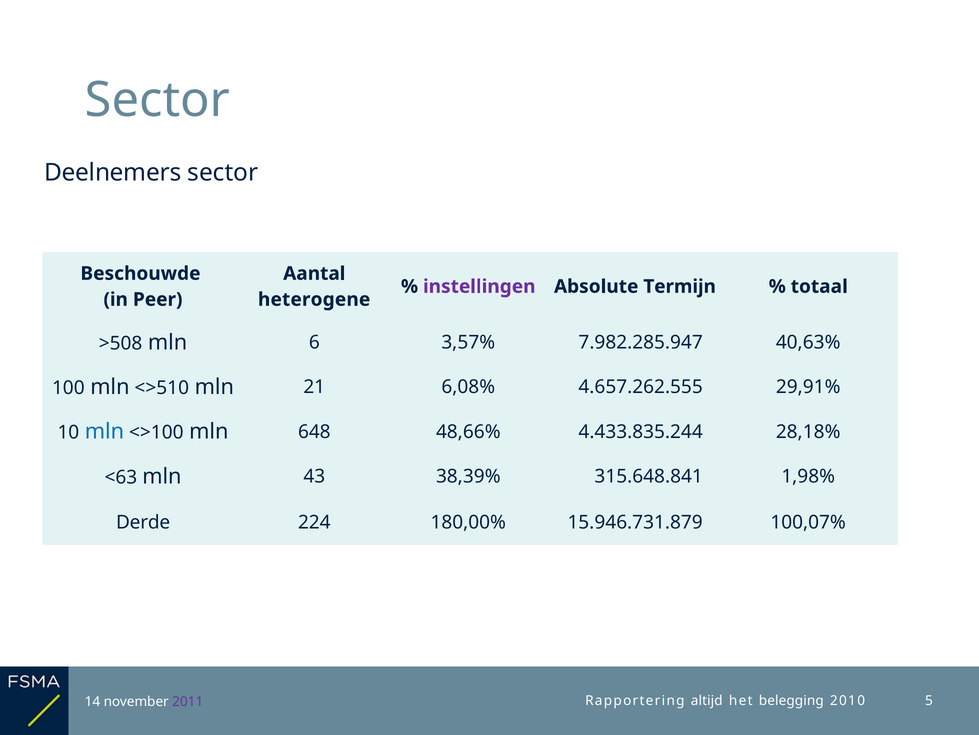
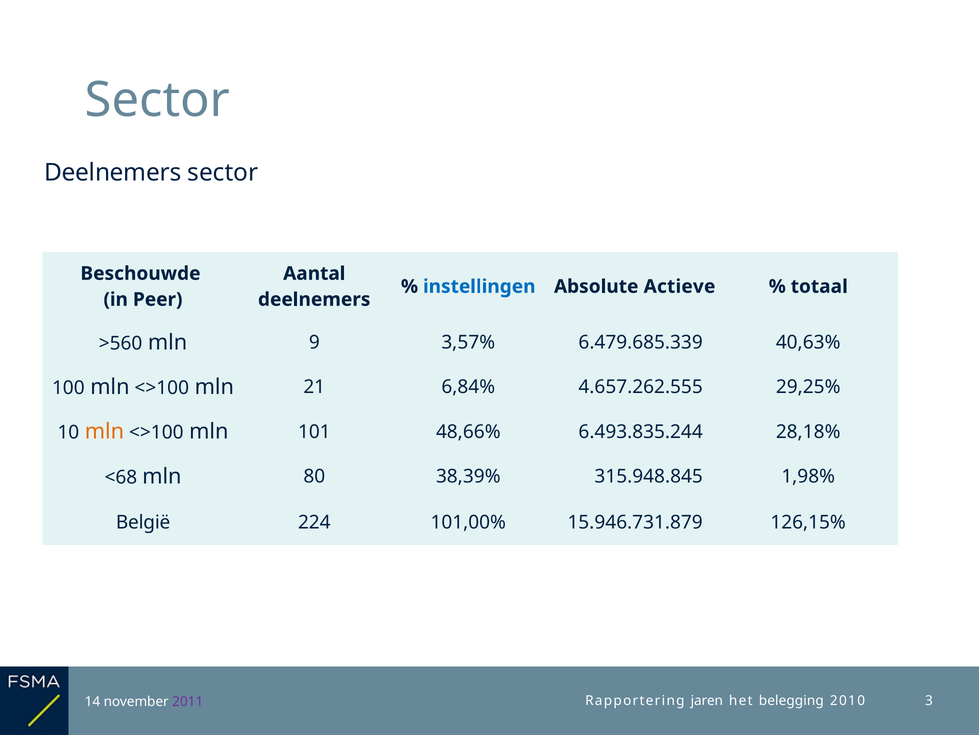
instellingen colour: purple -> blue
Termijn: Termijn -> Actieve
heterogene at (314, 299): heterogene -> deelnemers
>508: >508 -> >560
6: 6 -> 9
7.982.285.947: 7.982.285.947 -> 6.479.685.339
100 mln <>510: <>510 -> <>100
6,08%: 6,08% -> 6,84%
29,91%: 29,91% -> 29,25%
mln at (104, 431) colour: blue -> orange
648: 648 -> 101
4.433.835.244: 4.433.835.244 -> 6.493.835.244
<63: <63 -> <68
43: 43 -> 80
315.648.841: 315.648.841 -> 315.948.845
Derde: Derde -> België
180,00%: 180,00% -> 101,00%
100,07%: 100,07% -> 126,15%
altijd: altijd -> jaren
5: 5 -> 3
